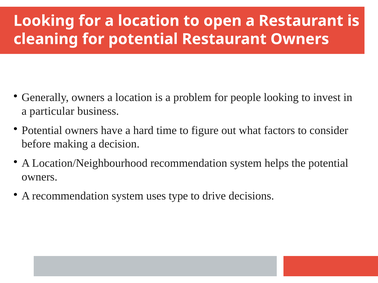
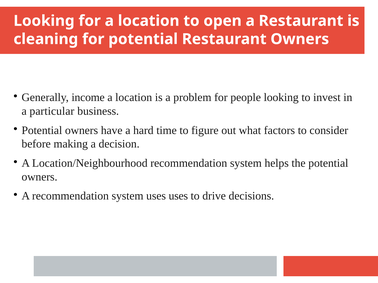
Generally owners: owners -> income
uses type: type -> uses
